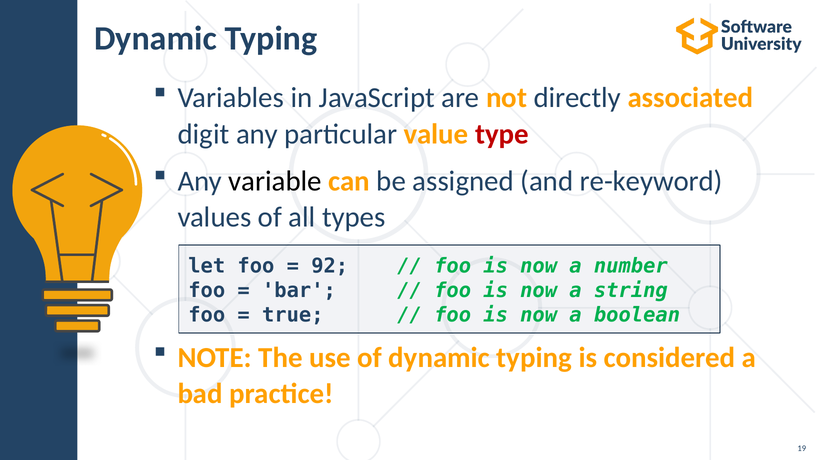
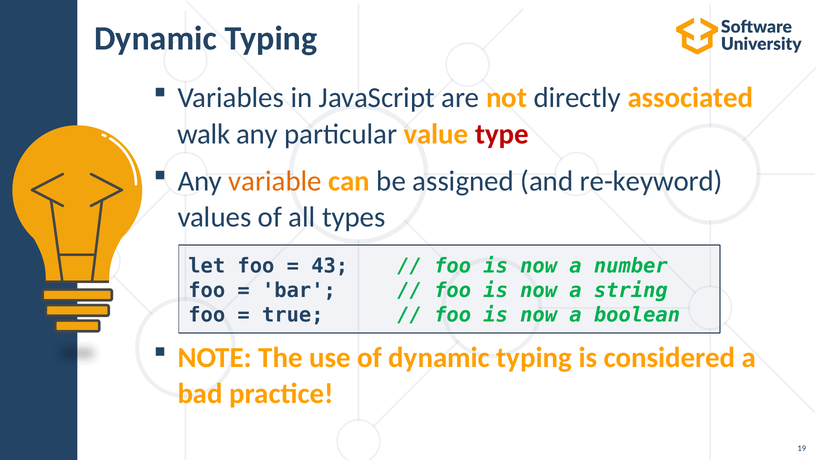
digit: digit -> walk
variable colour: black -> orange
92: 92 -> 43
